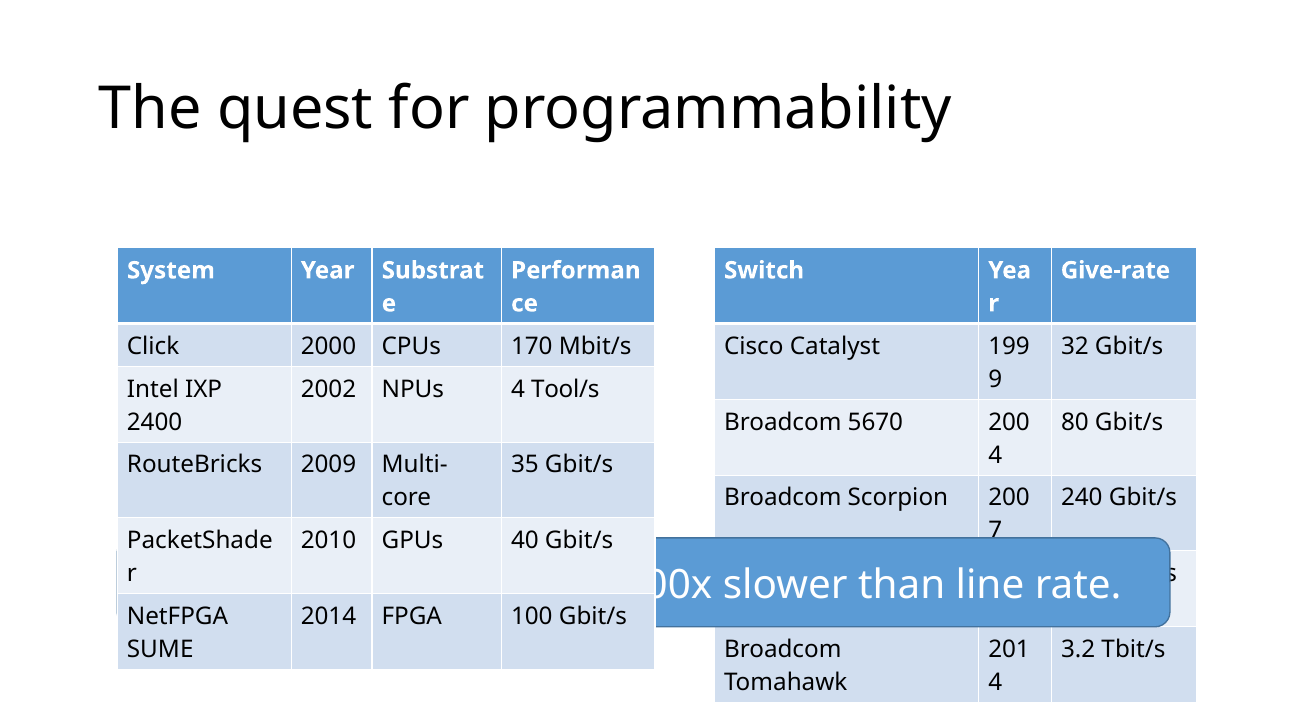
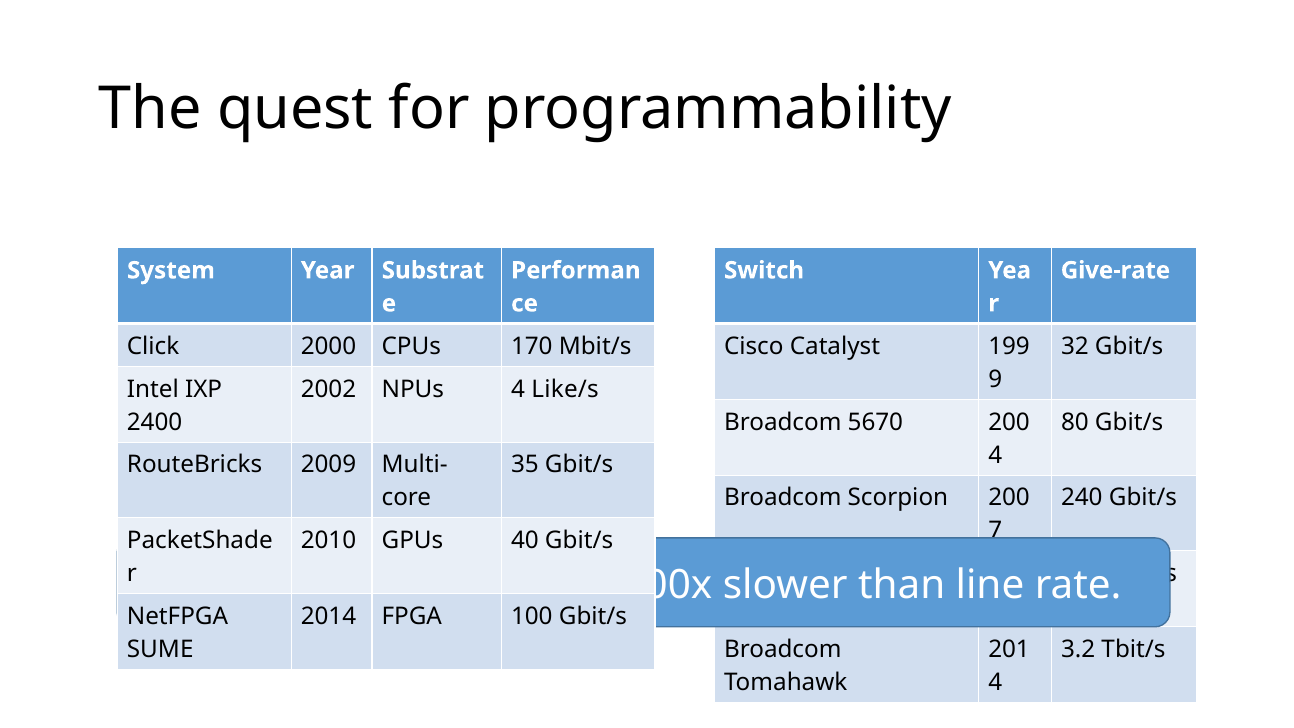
Tool/s: Tool/s -> Like/s
